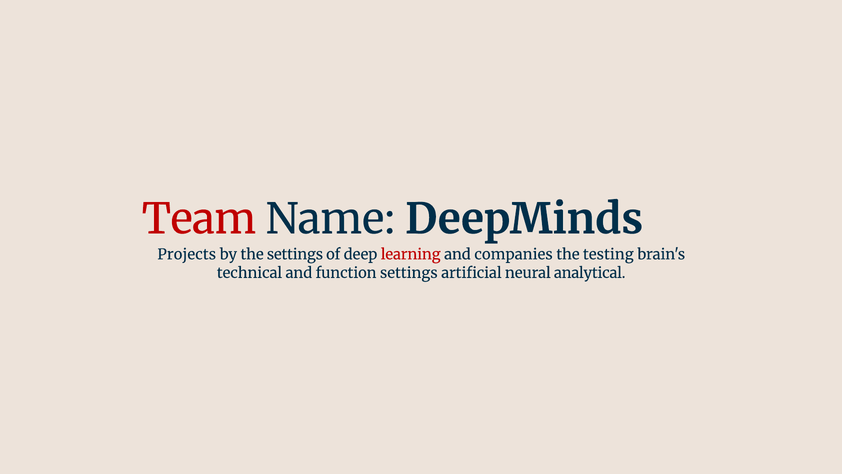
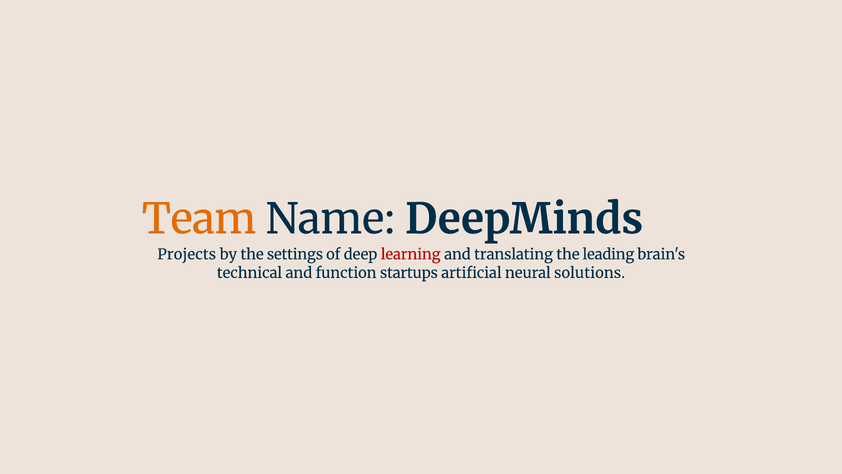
Team colour: red -> orange
companies: companies -> translating
testing: testing -> leading
function settings: settings -> startups
analytical: analytical -> solutions
